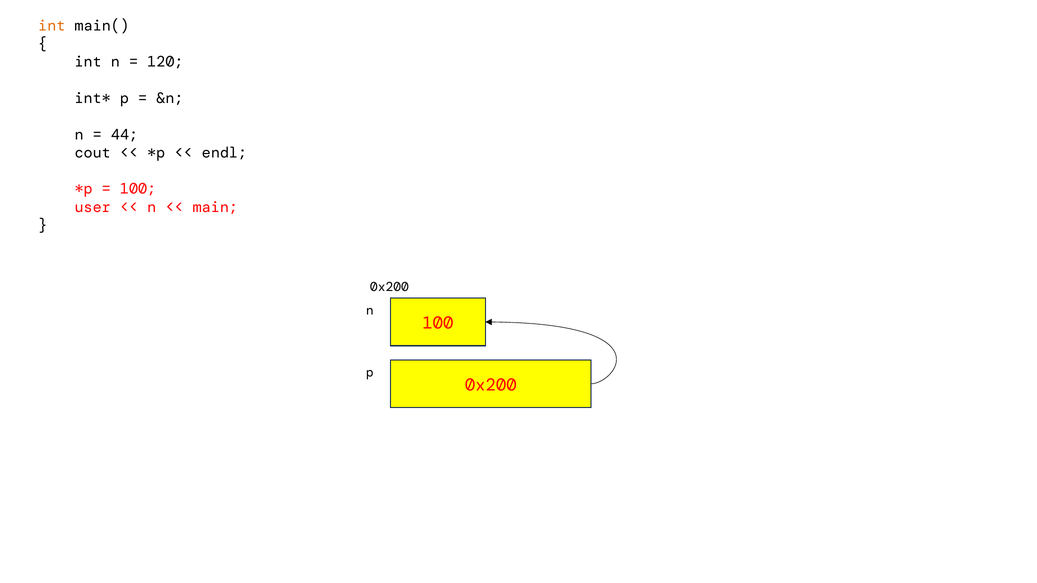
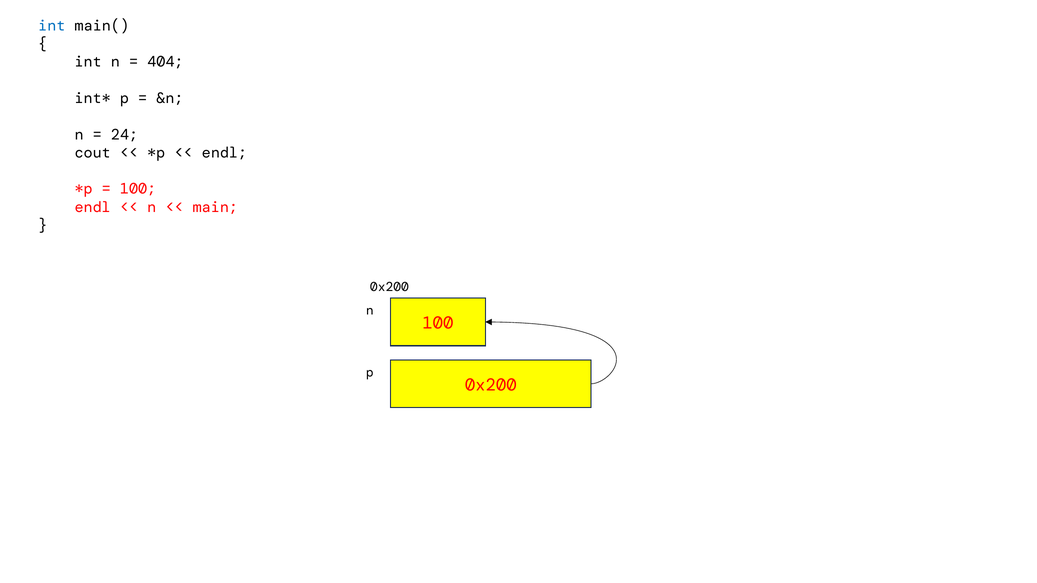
int at (52, 26) colour: orange -> blue
120: 120 -> 404
44: 44 -> 24
user at (93, 207): user -> endl
